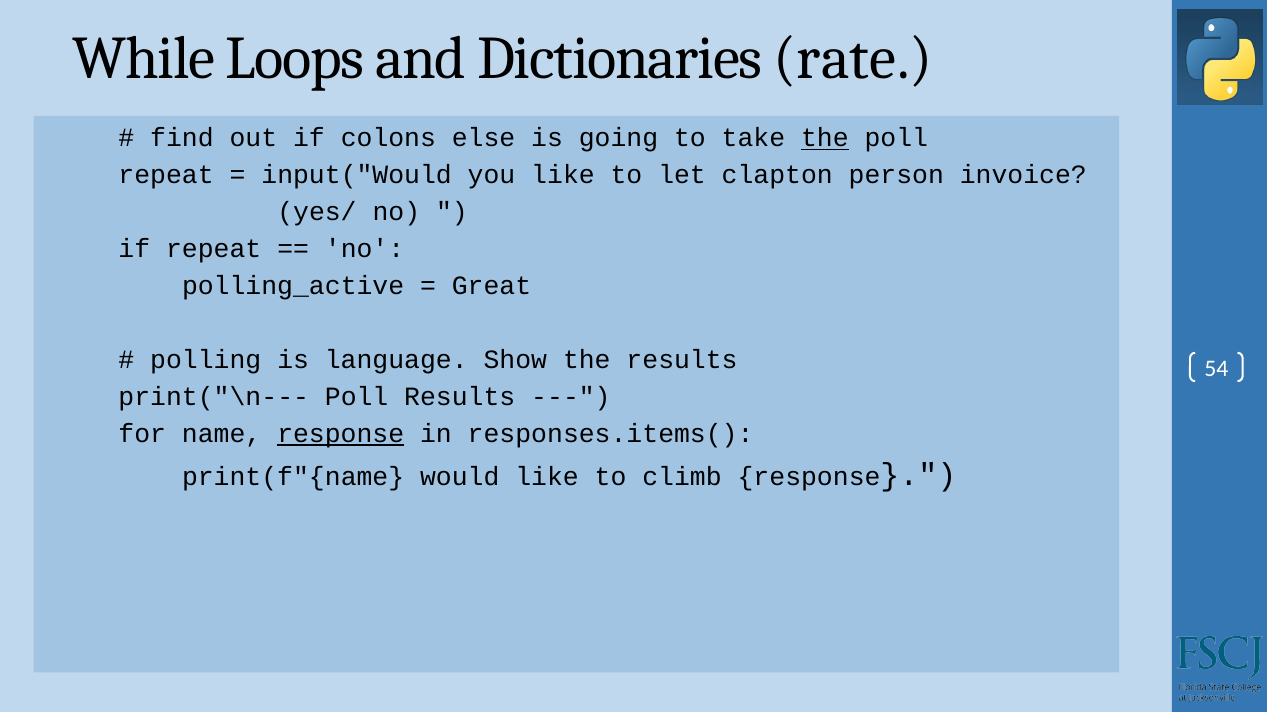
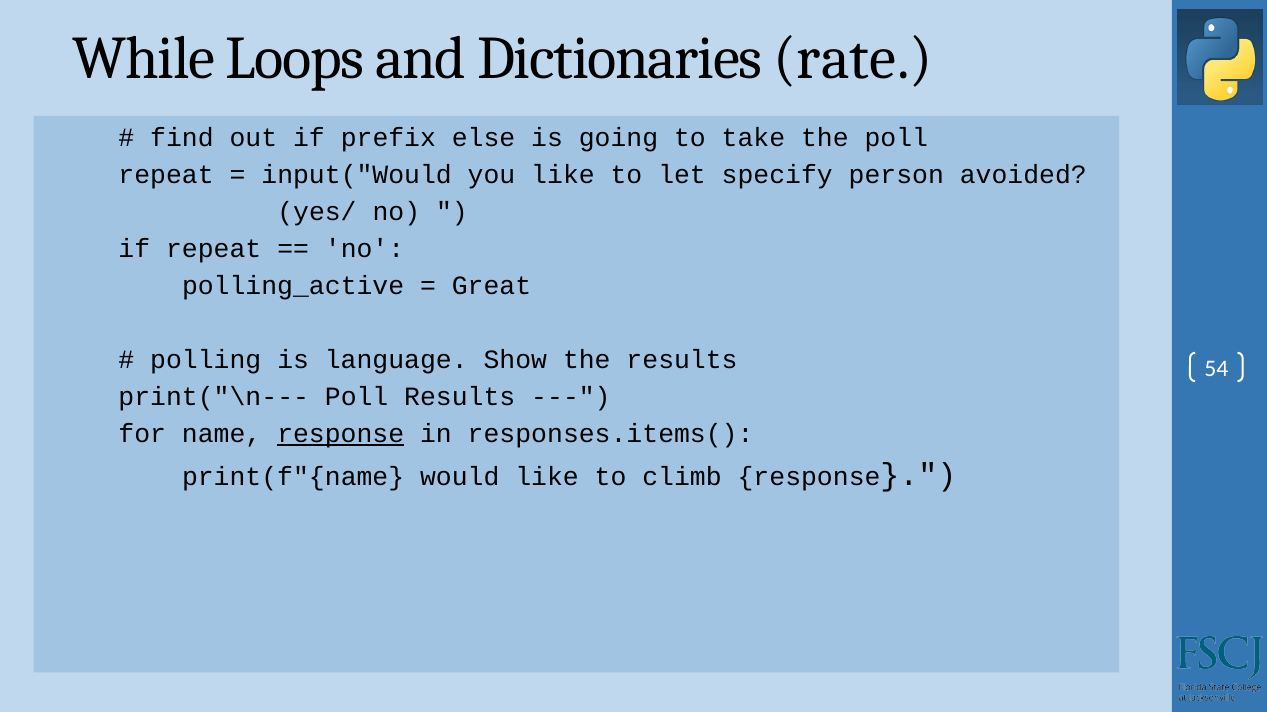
colons: colons -> prefix
the at (825, 138) underline: present -> none
clapton: clapton -> specify
invoice: invoice -> avoided
